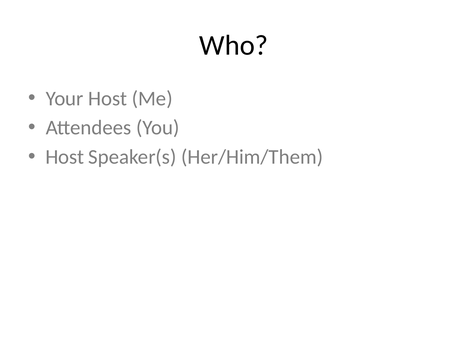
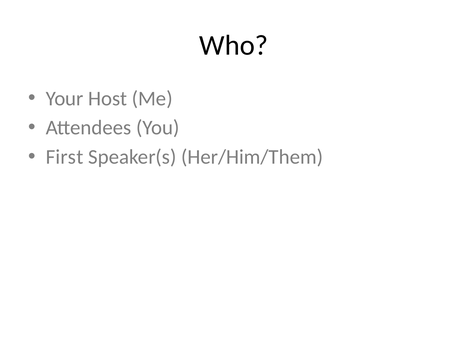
Host at (65, 157): Host -> First
